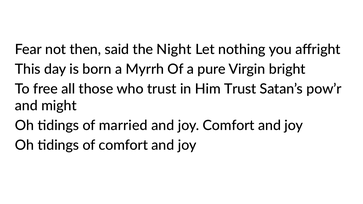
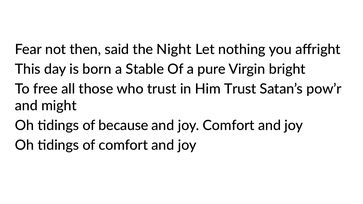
Myrrh: Myrrh -> Stable
married: married -> because
